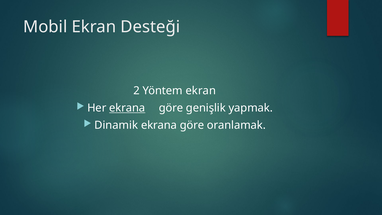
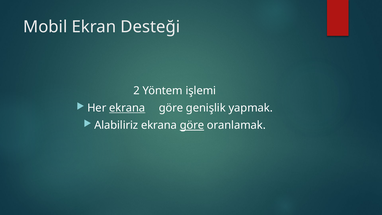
Yöntem ekran: ekran -> işlemi
Dinamik: Dinamik -> Alabiliriz
göre at (192, 125) underline: none -> present
